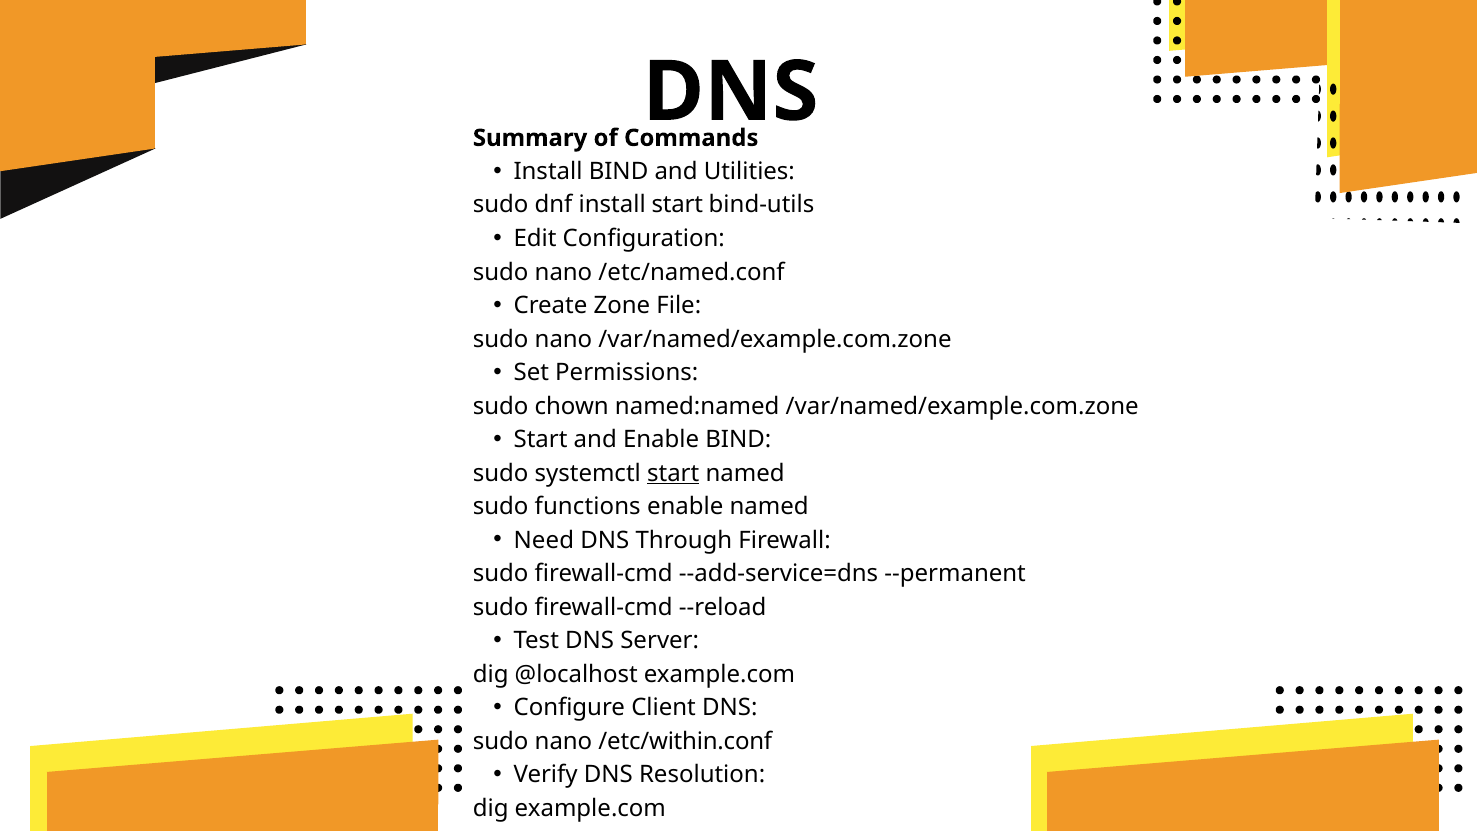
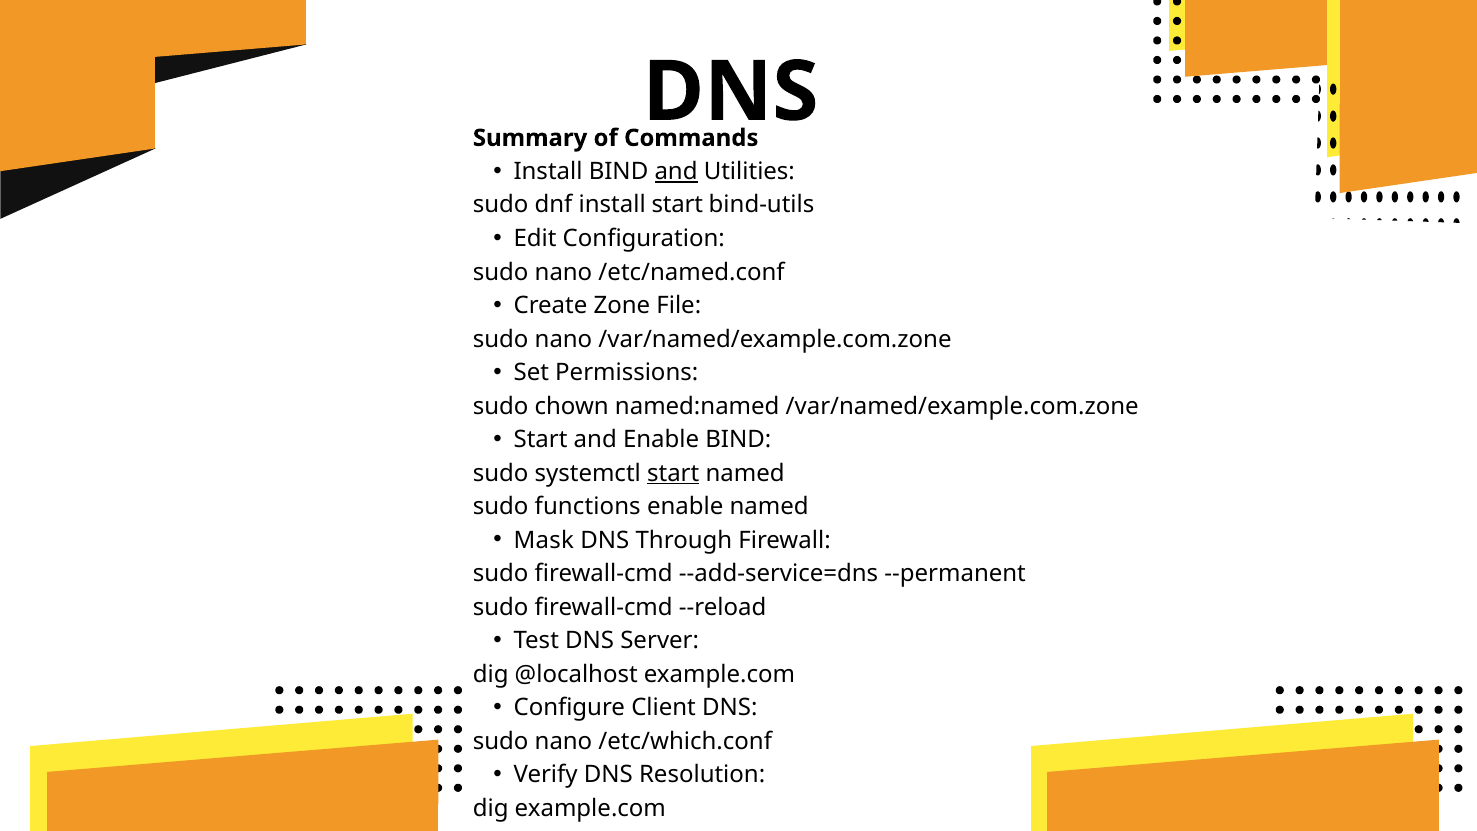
and at (676, 171) underline: none -> present
Need: Need -> Mask
/etc/within.conf: /etc/within.conf -> /etc/which.conf
